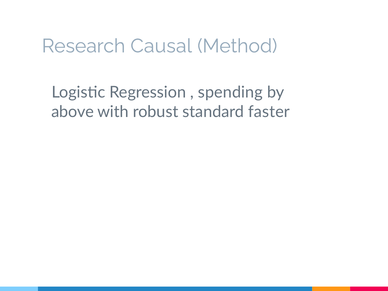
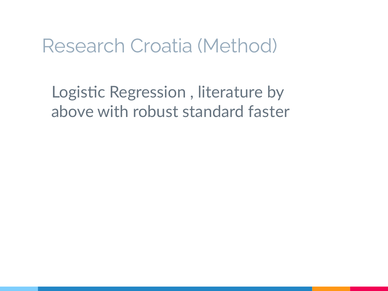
Causal: Causal -> Croatia
spending: spending -> literature
